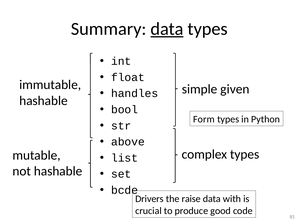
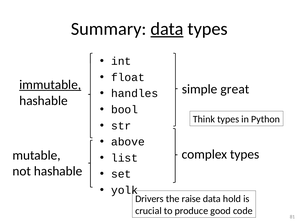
immutable underline: none -> present
given: given -> great
Form: Form -> Think
bcde: bcde -> yolk
with: with -> hold
